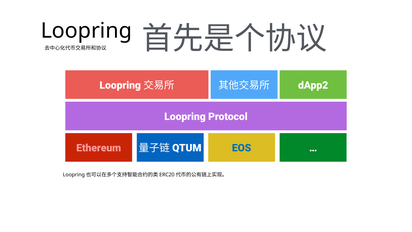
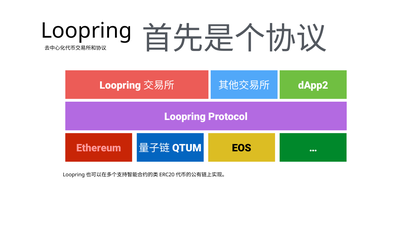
EOS colour: blue -> black
